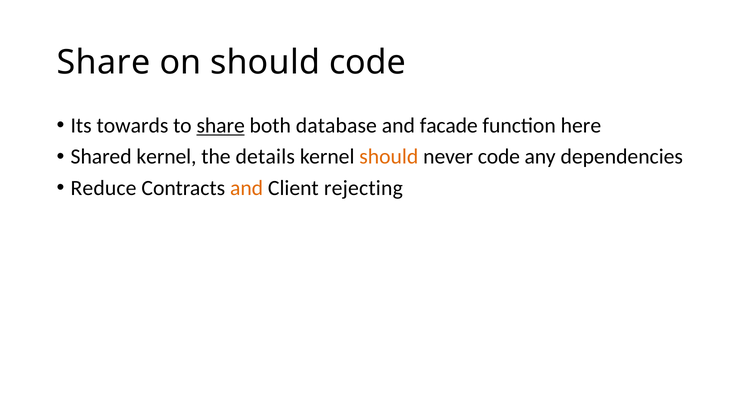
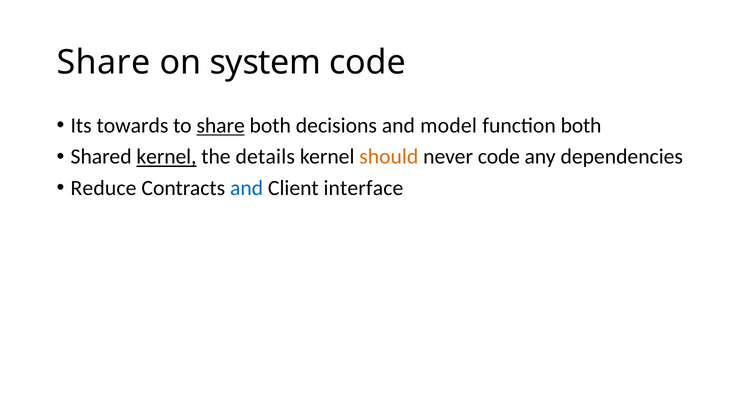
on should: should -> system
database: database -> decisions
facade: facade -> model
function here: here -> both
kernel at (166, 157) underline: none -> present
and at (247, 188) colour: orange -> blue
rejecting: rejecting -> interface
